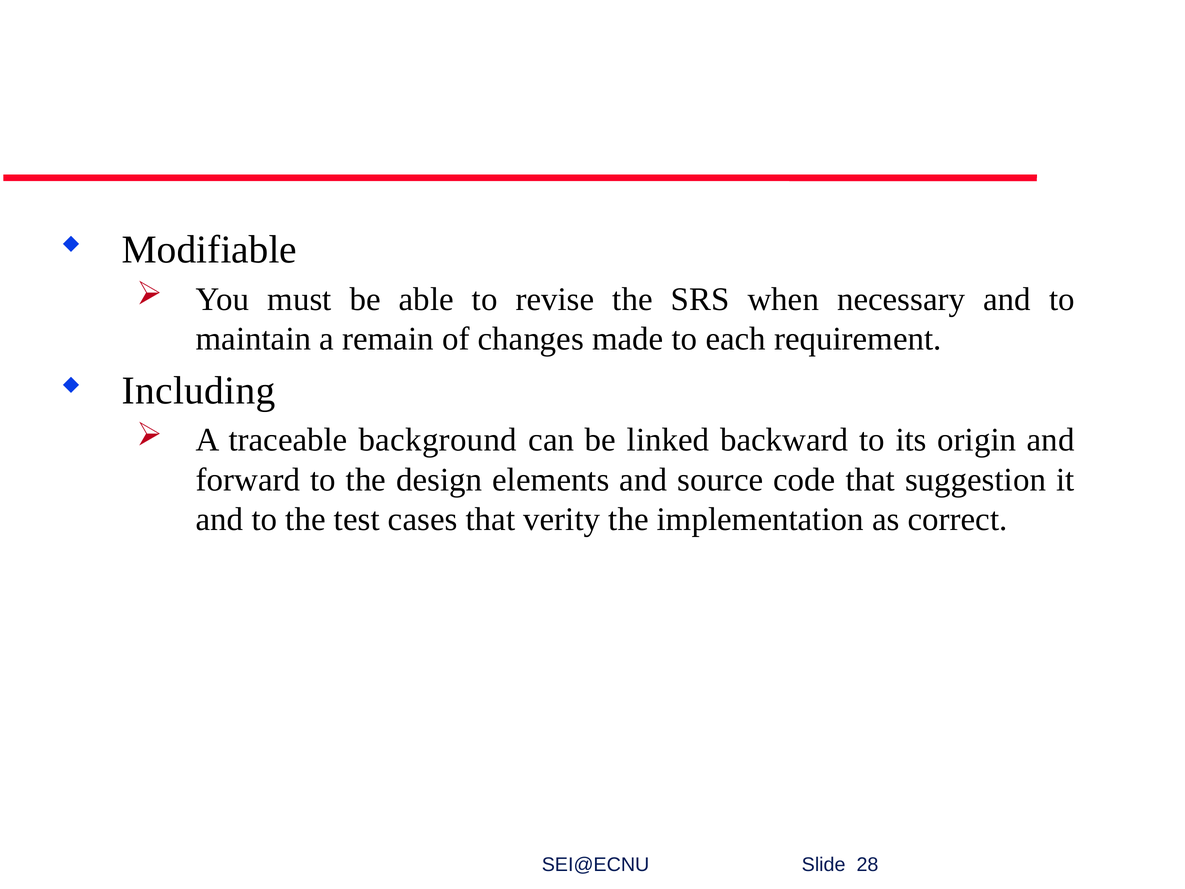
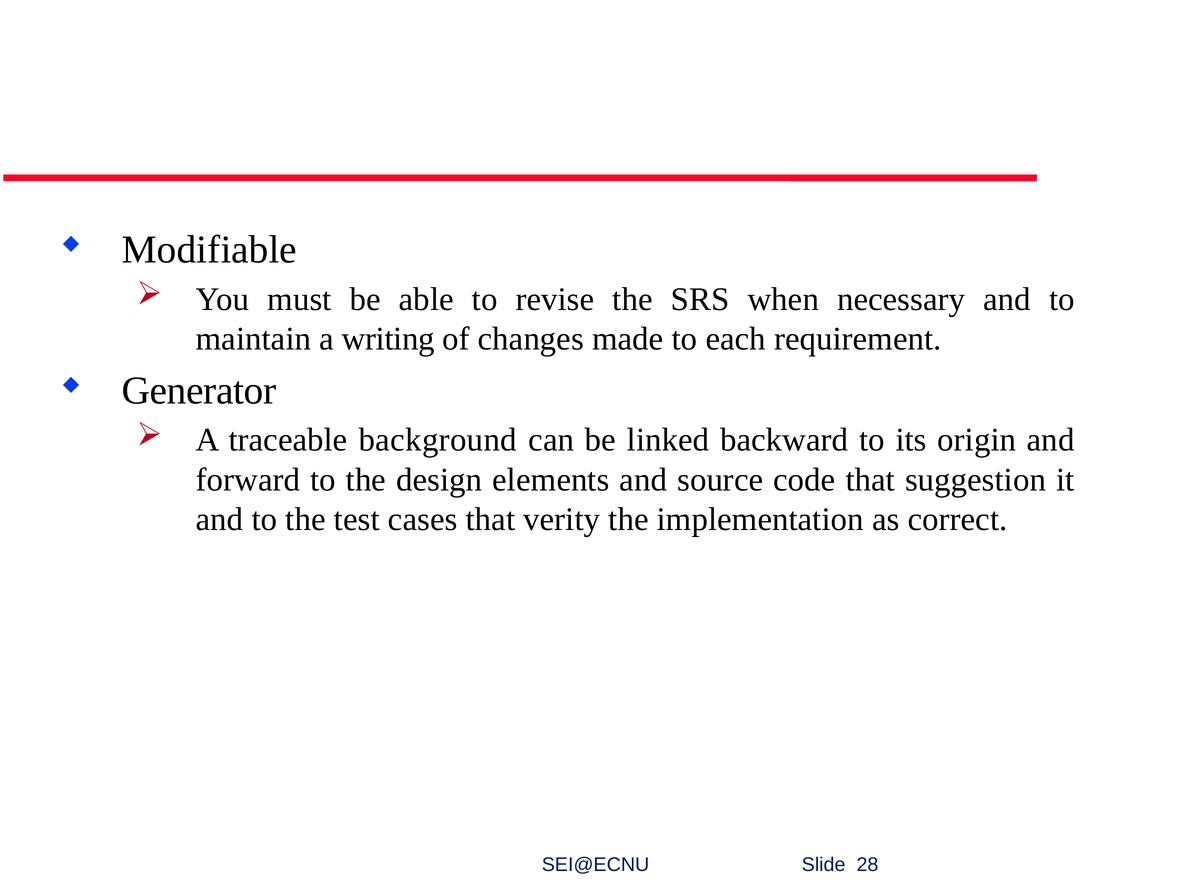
remain: remain -> writing
Including: Including -> Generator
